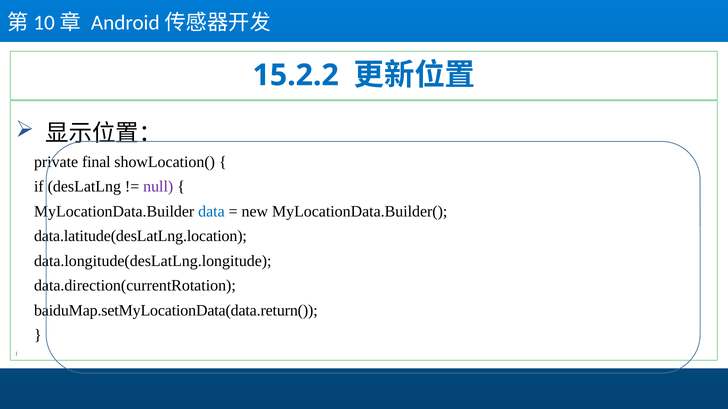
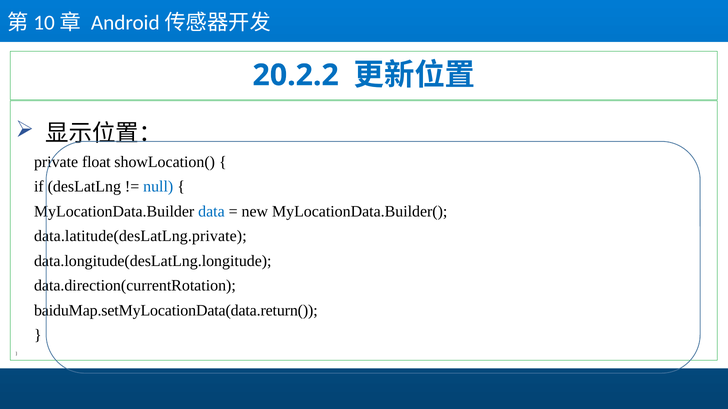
15.2.2: 15.2.2 -> 20.2.2
final: final -> float
null colour: purple -> blue
data.latitude(desLatLng.location: data.latitude(desLatLng.location -> data.latitude(desLatLng.private
